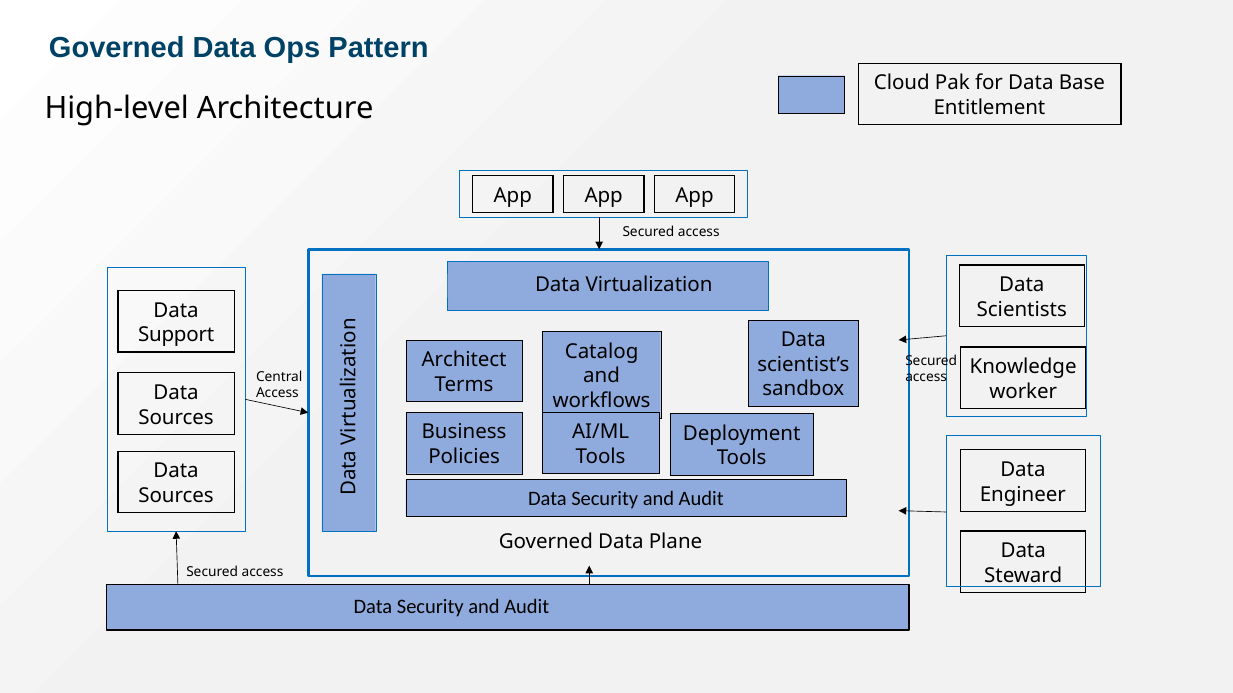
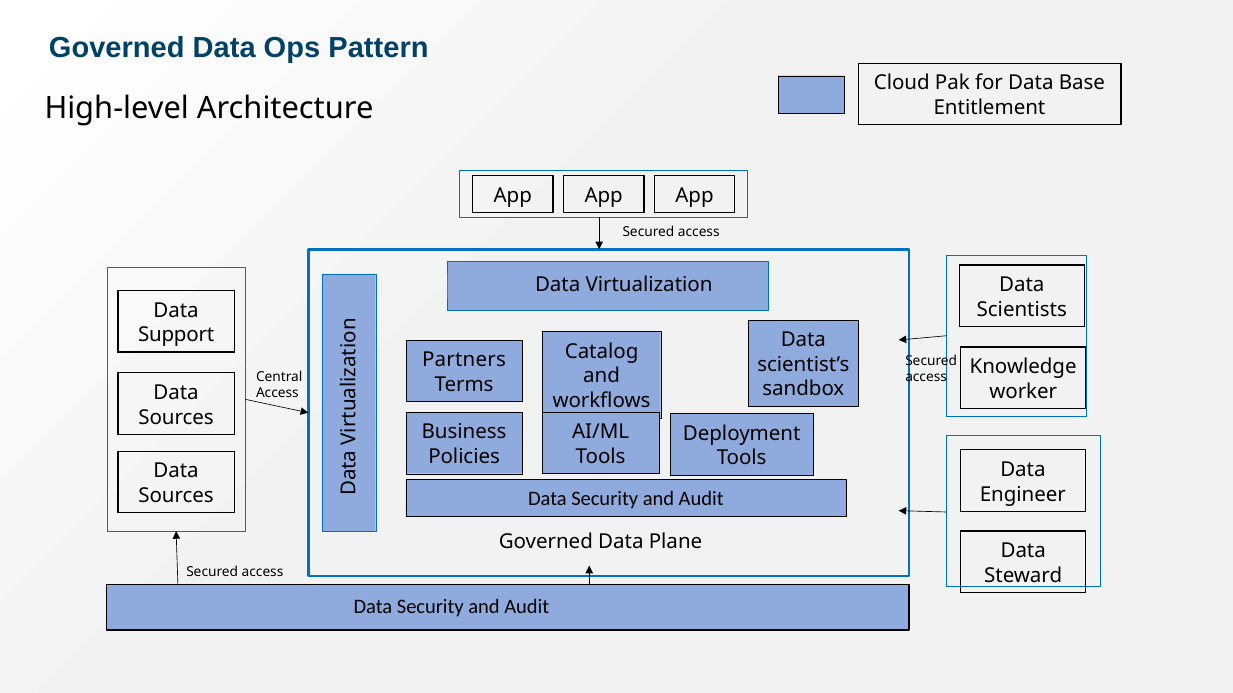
Architect: Architect -> Partners
